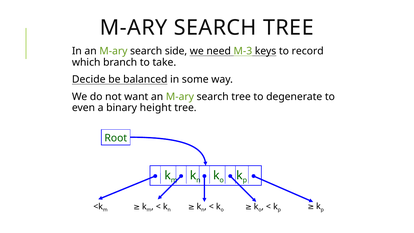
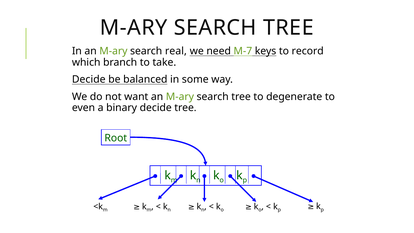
side: side -> real
M-3: M-3 -> M-7
binary height: height -> decide
